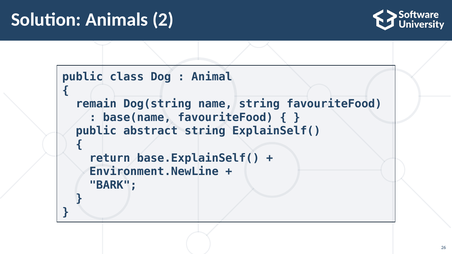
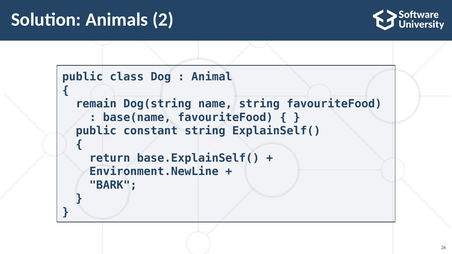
abstract: abstract -> constant
